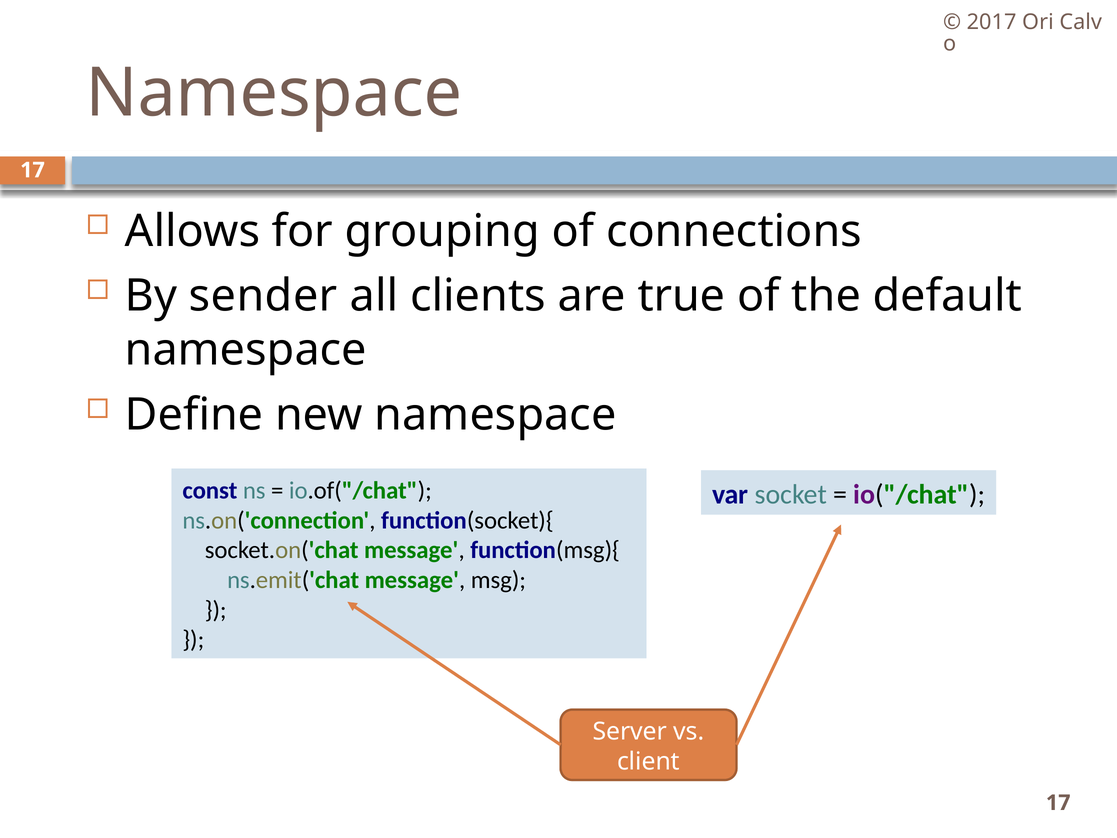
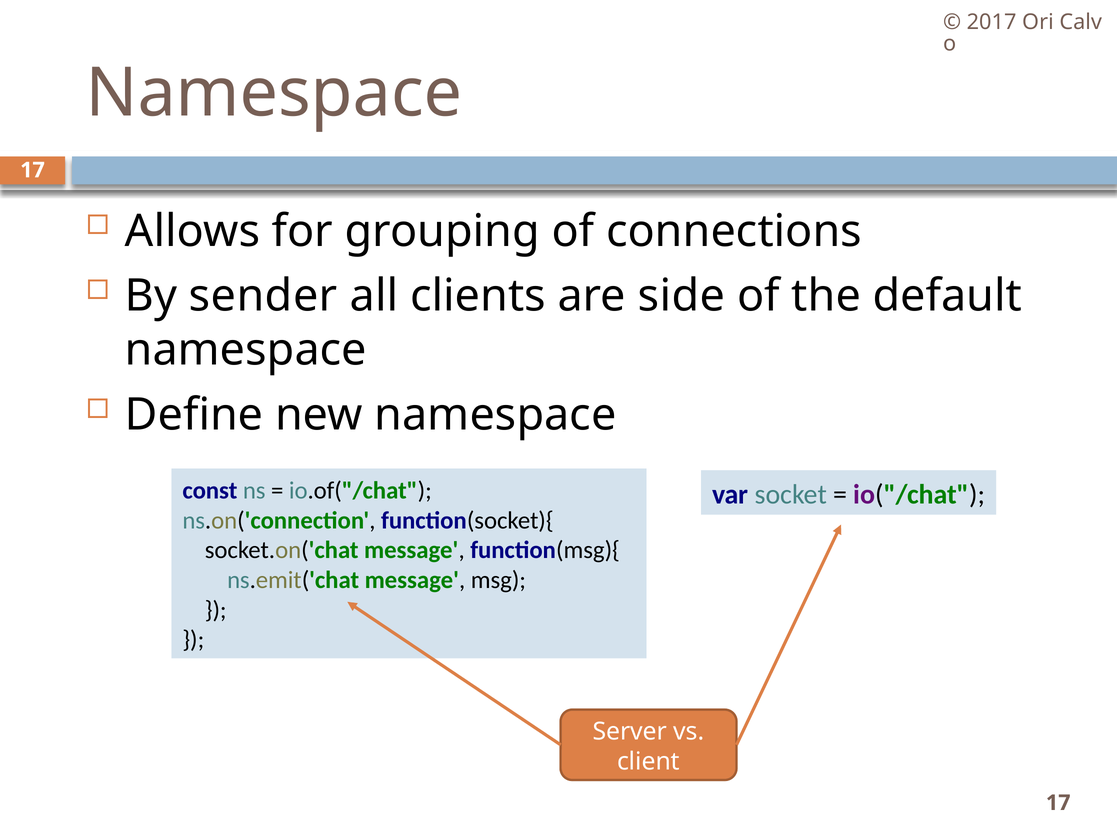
true: true -> side
